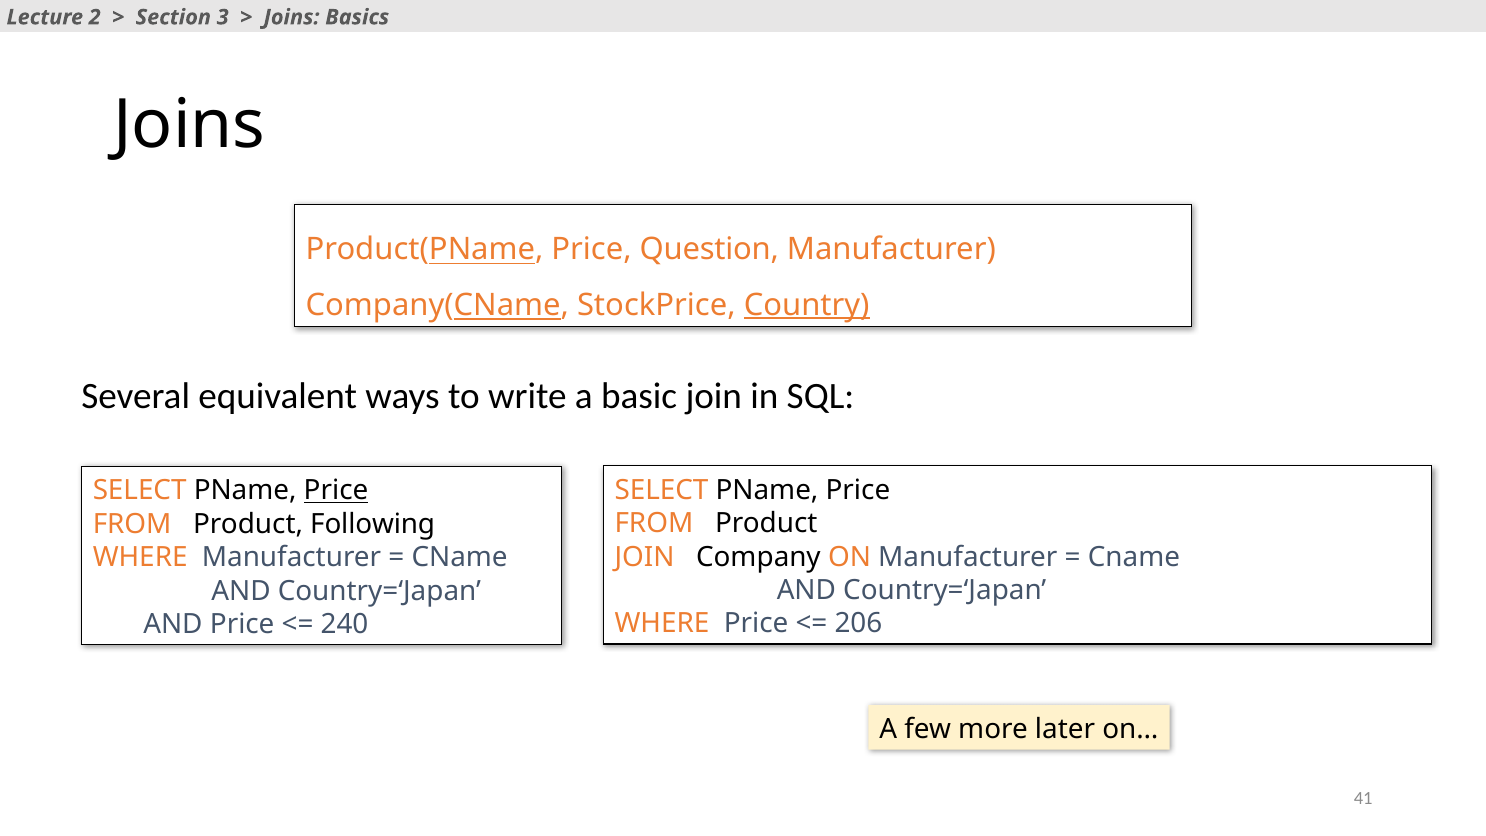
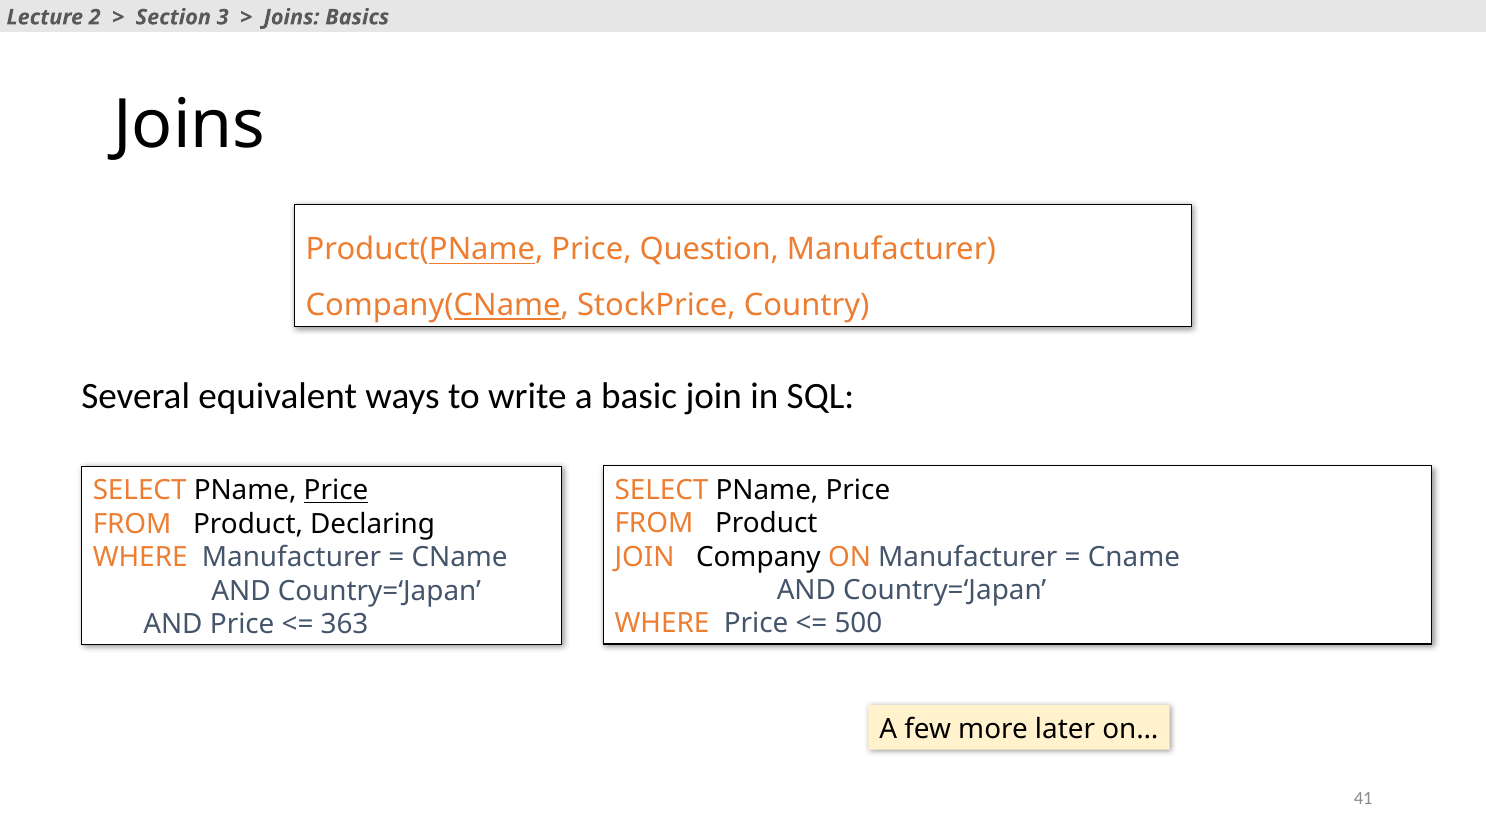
Country underline: present -> none
Following: Following -> Declaring
206: 206 -> 500
240: 240 -> 363
